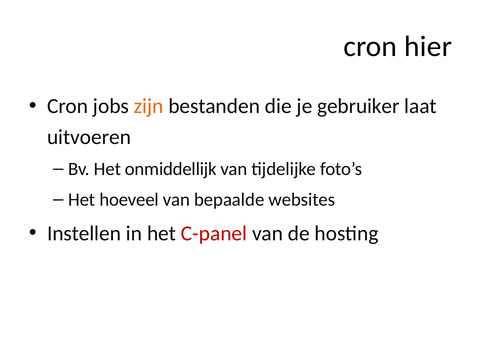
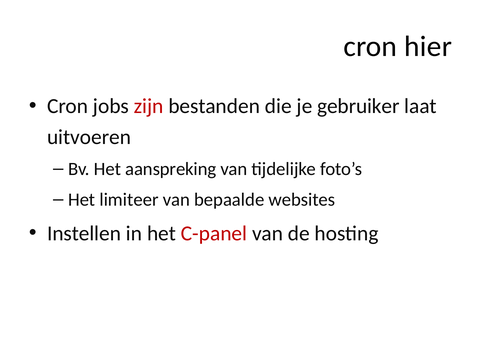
zijn colour: orange -> red
onmiddellijk: onmiddellijk -> aanspreking
hoeveel: hoeveel -> limiteer
